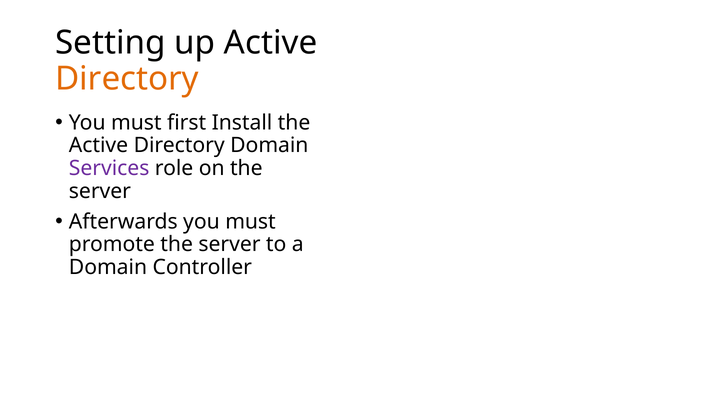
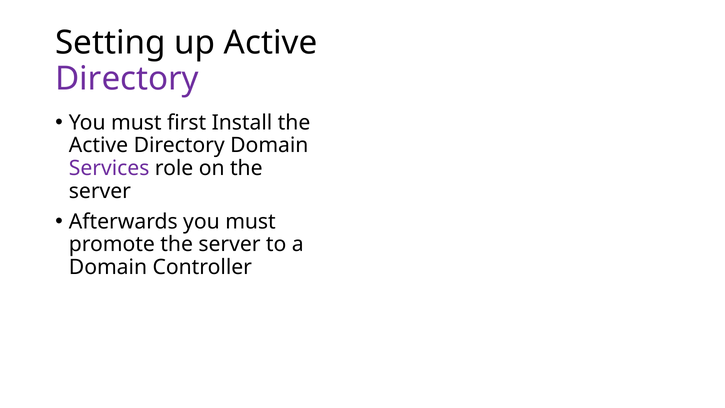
Directory at (127, 79) colour: orange -> purple
